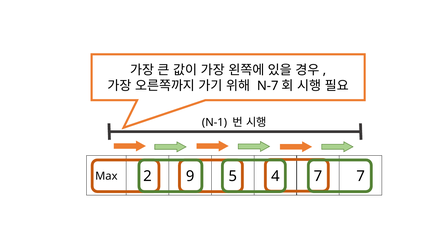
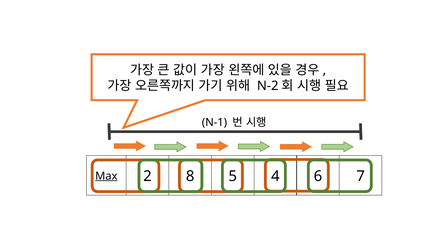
N-7: N-7 -> N-2
Max underline: none -> present
9: 9 -> 8
4 7: 7 -> 6
